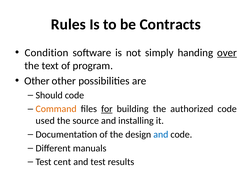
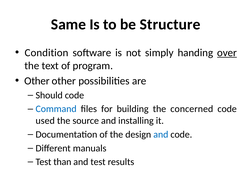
Rules: Rules -> Same
Contracts: Contracts -> Structure
Command colour: orange -> blue
for underline: present -> none
authorized: authorized -> concerned
cent: cent -> than
